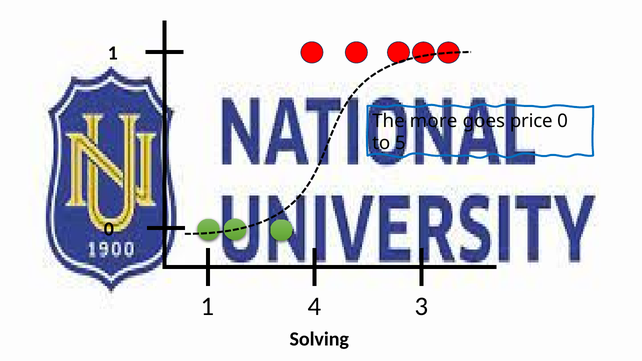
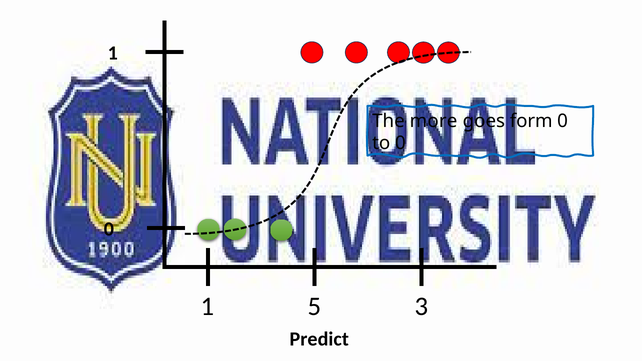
price: price -> form
to 5: 5 -> 0
4: 4 -> 5
Solving: Solving -> Predict
